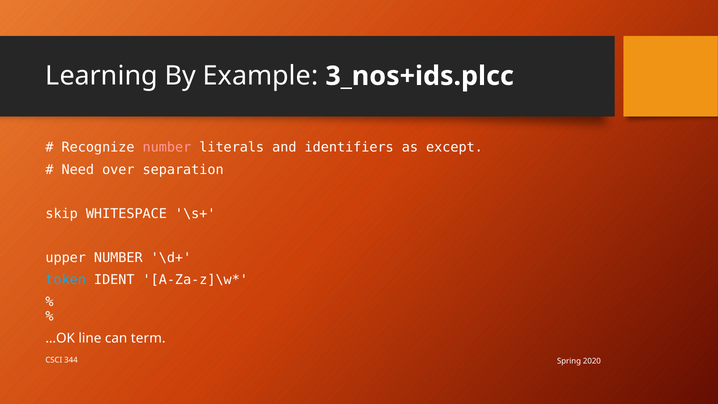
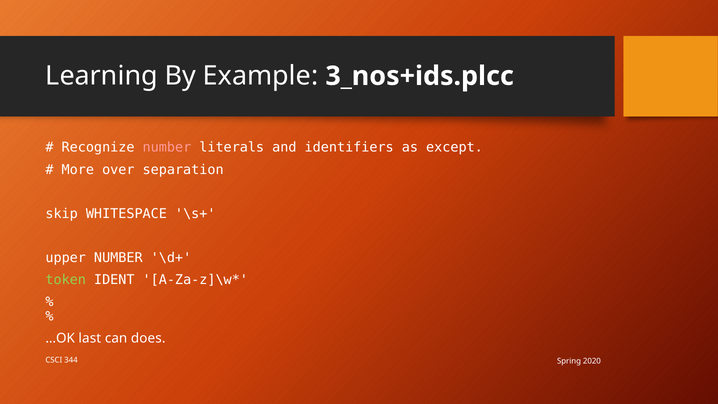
Need: Need -> More
token colour: light blue -> light green
line: line -> last
term: term -> does
